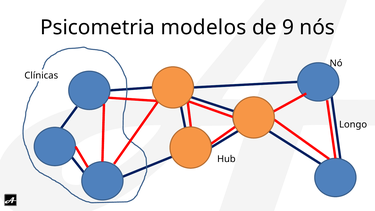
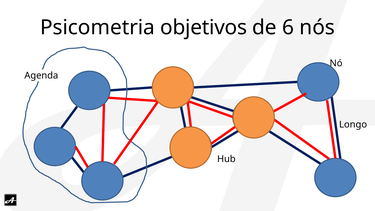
modelos: modelos -> objetivos
9: 9 -> 6
Clínicas: Clínicas -> Agenda
